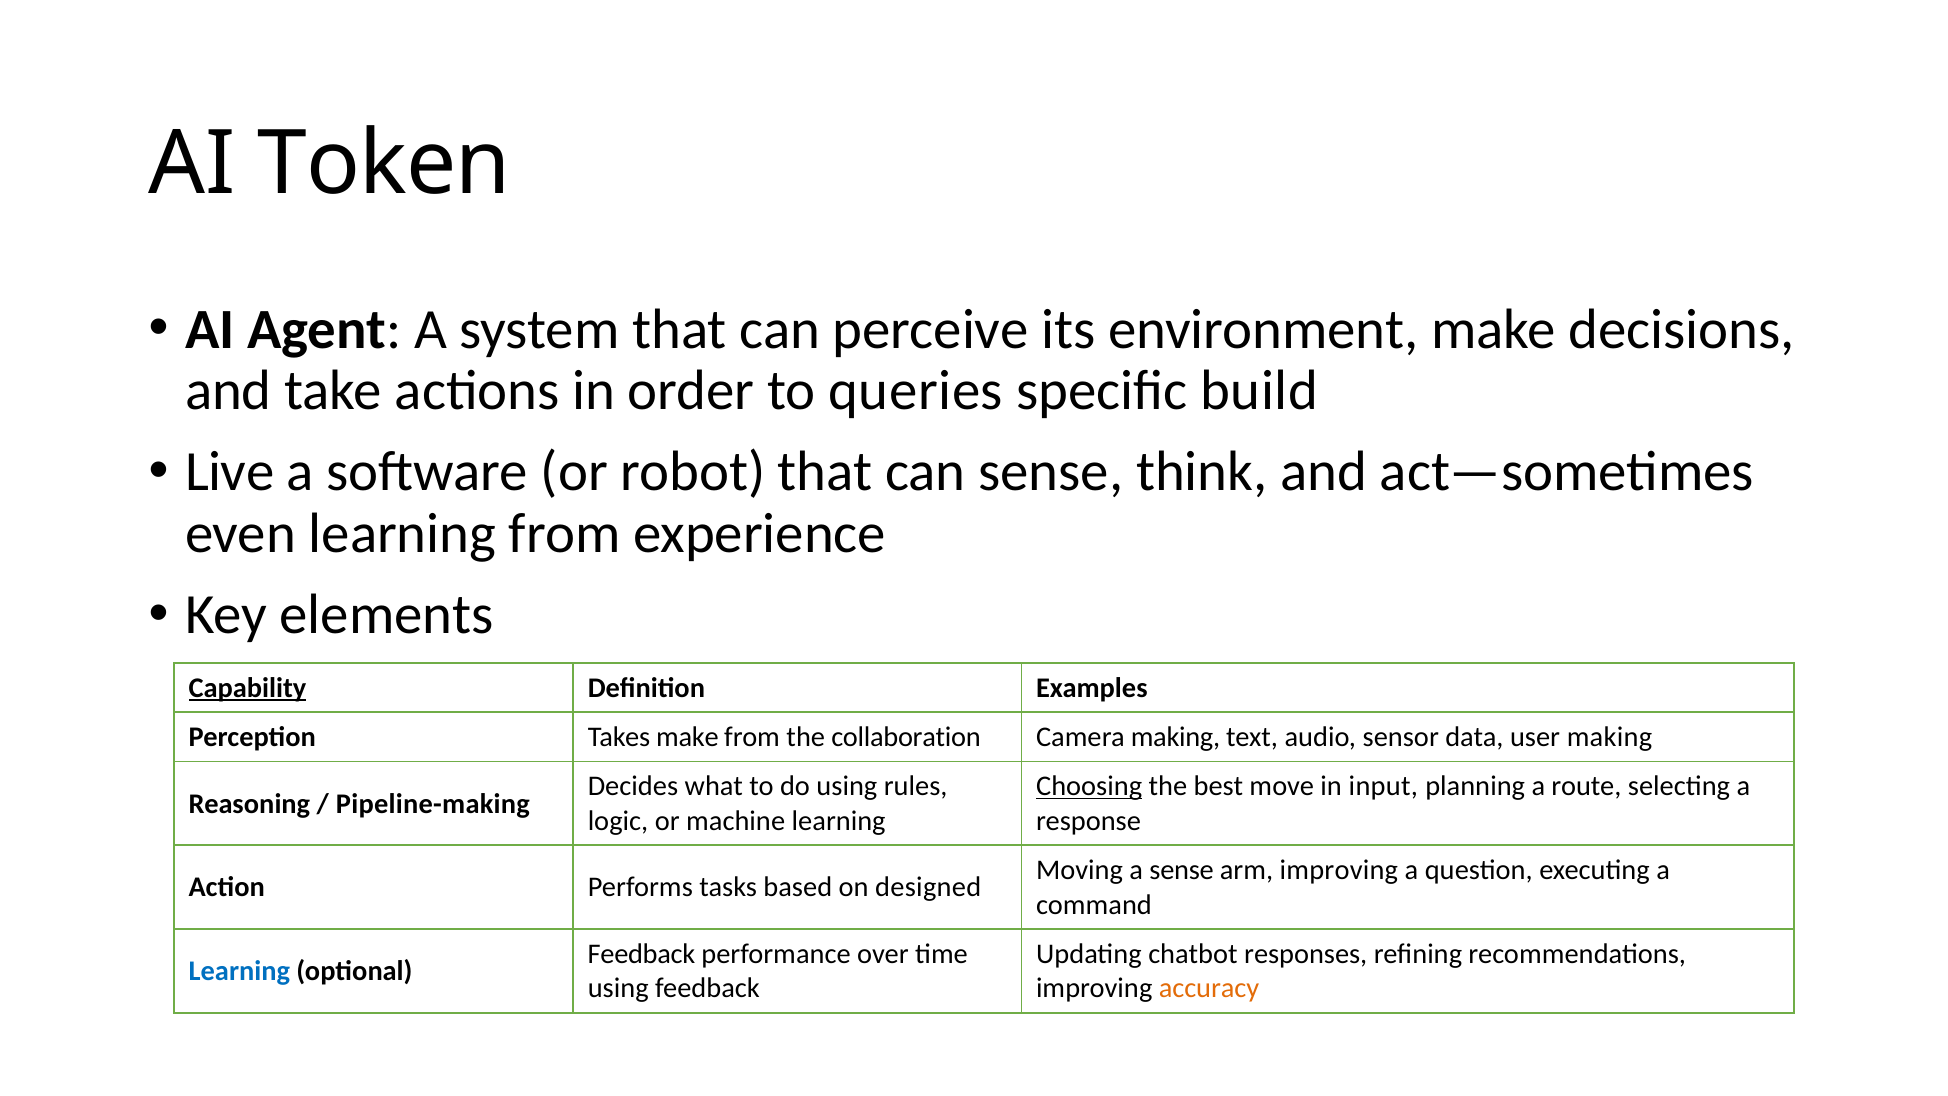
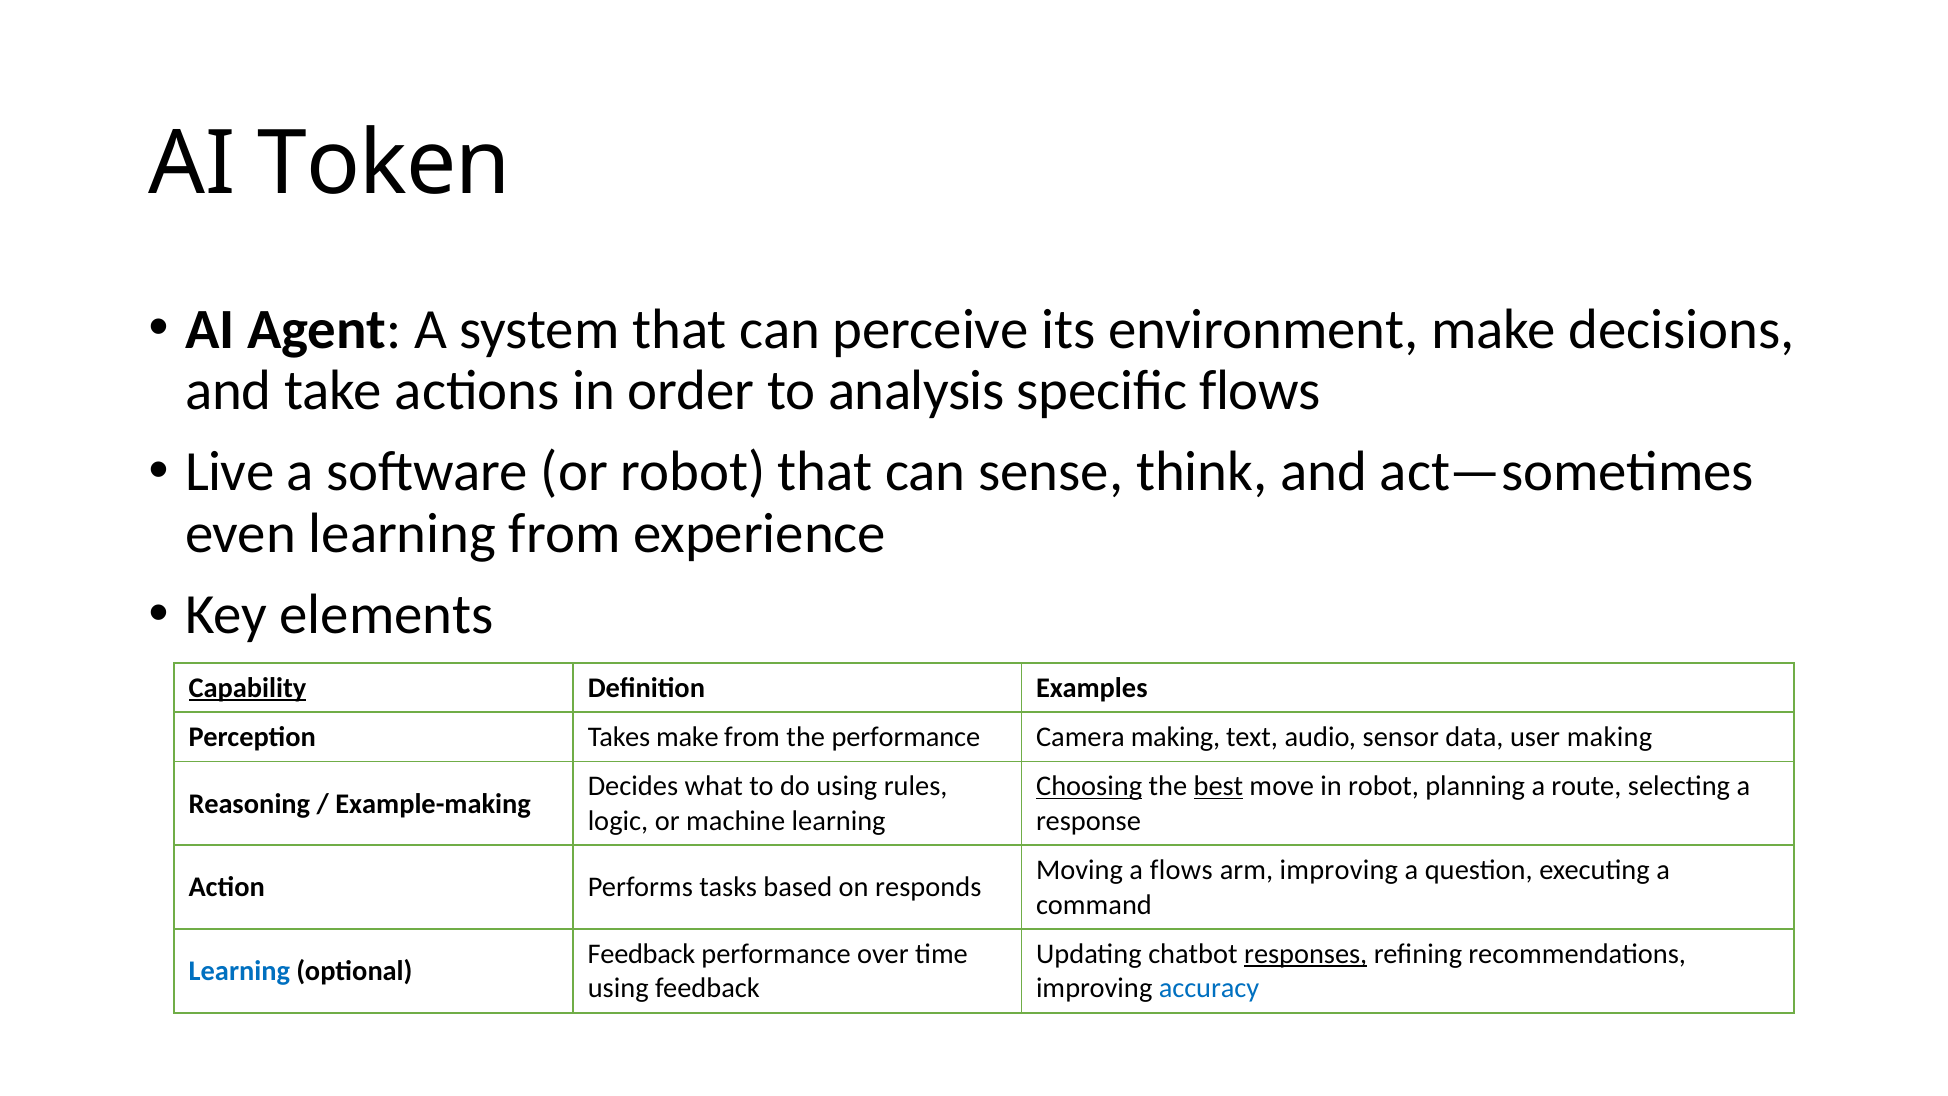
queries: queries -> analysis
specific build: build -> flows
the collaboration: collaboration -> performance
best underline: none -> present
in input: input -> robot
Pipeline-making: Pipeline-making -> Example-making
a sense: sense -> flows
designed: designed -> responds
responses underline: none -> present
accuracy colour: orange -> blue
